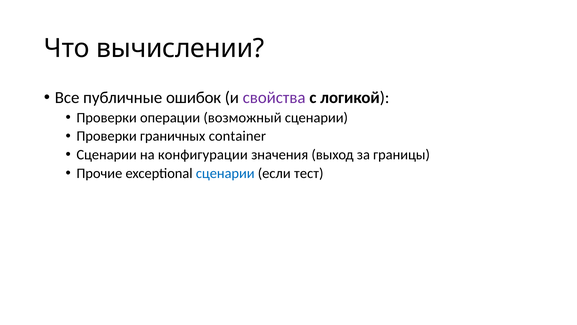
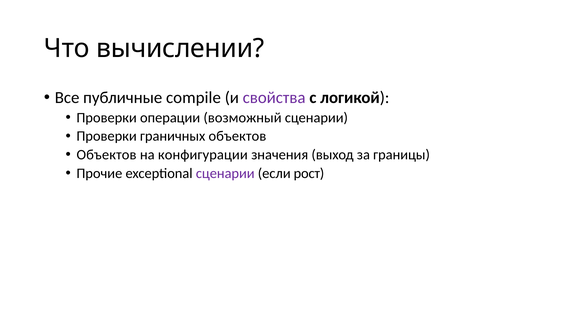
ошибок: ошибок -> compile
граничных container: container -> объектов
Сценарии at (107, 155): Сценарии -> Объектов
сценарии at (225, 173) colour: blue -> purple
тест: тест -> рост
